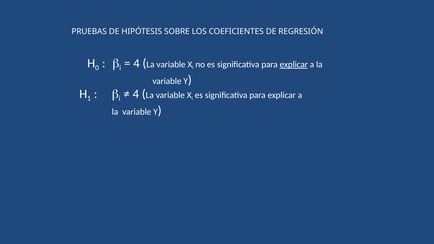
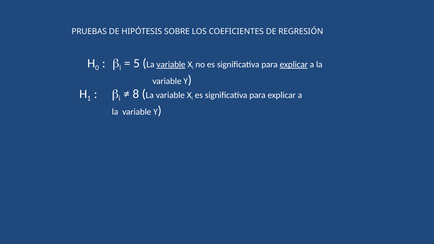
4 at (136, 63): 4 -> 5
variable at (171, 64) underline: none -> present
4 at (136, 94): 4 -> 8
